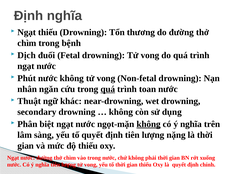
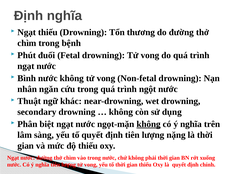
Dịch: Dịch -> Phút
Phút: Phút -> Bình
quá at (108, 89) underline: present -> none
toan: toan -> ngột
